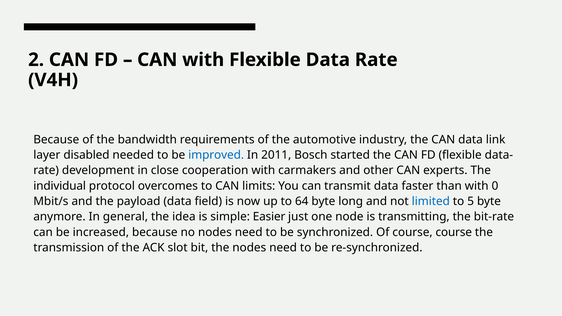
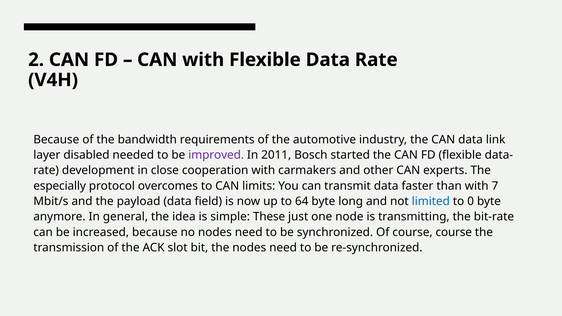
improved colour: blue -> purple
individual: individual -> especially
0: 0 -> 7
5: 5 -> 0
Easier: Easier -> These
